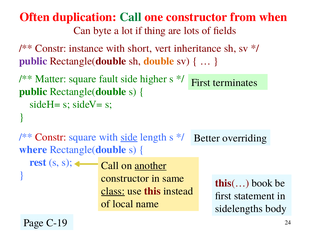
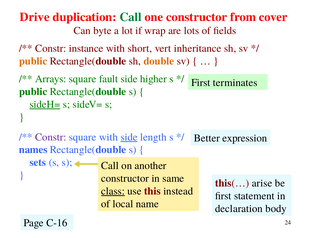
Often: Often -> Drive
when: when -> cover
thing: thing -> wrap
public at (33, 61) colour: purple -> orange
Matter: Matter -> Arrays
sideH= underline: none -> present
Constr at (51, 137) colour: red -> purple
overriding: overriding -> expression
where: where -> names
rest: rest -> sets
another underline: present -> none
book: book -> arise
sidelengths: sidelengths -> declaration
C-19: C-19 -> C-16
